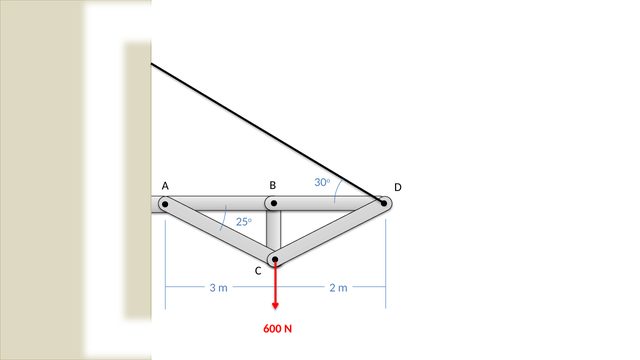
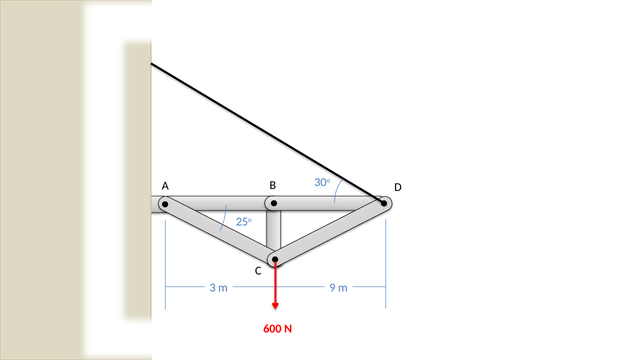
2: 2 -> 9
